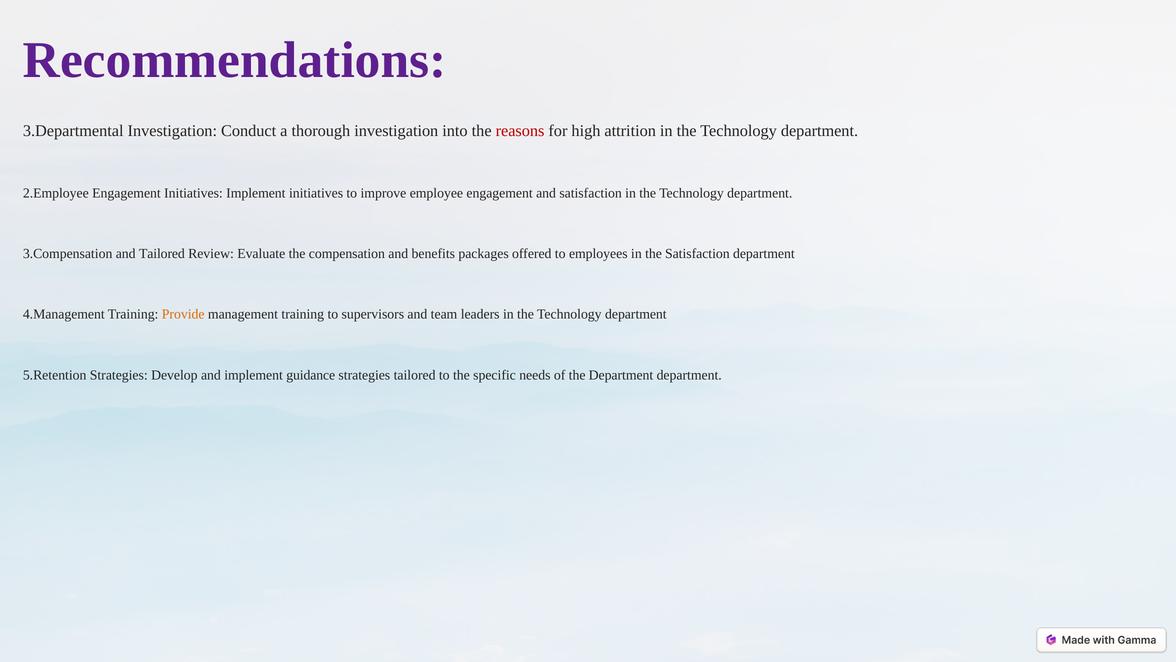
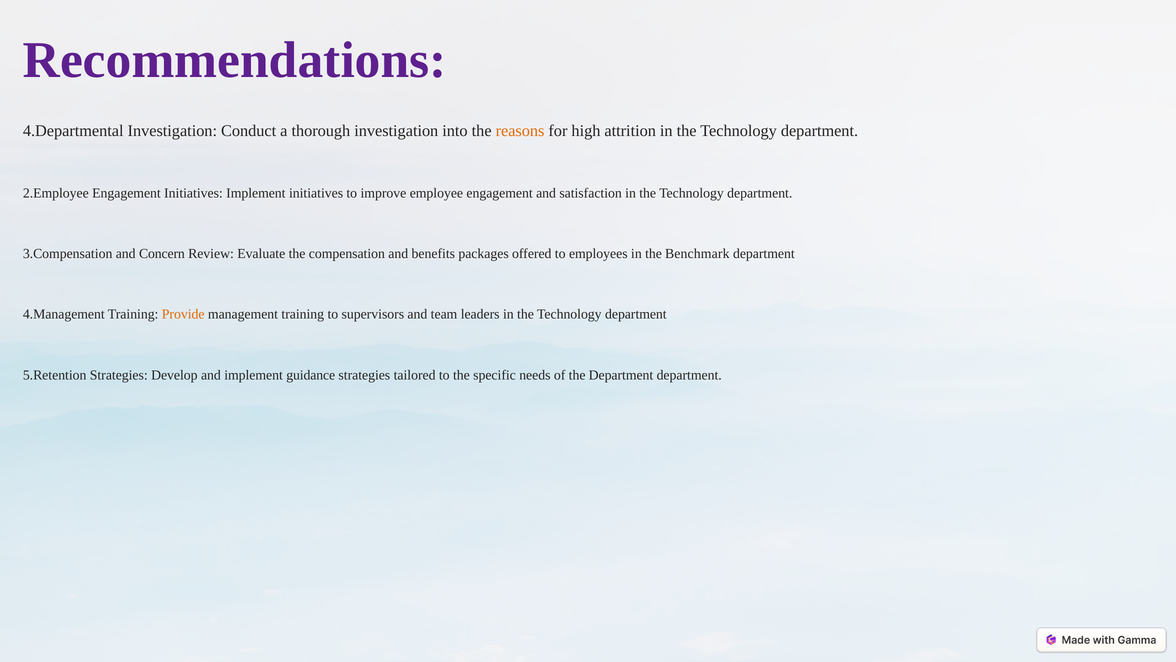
3.Departmental: 3.Departmental -> 4.Departmental
reasons colour: red -> orange
and Tailored: Tailored -> Concern
the Satisfaction: Satisfaction -> Benchmark
